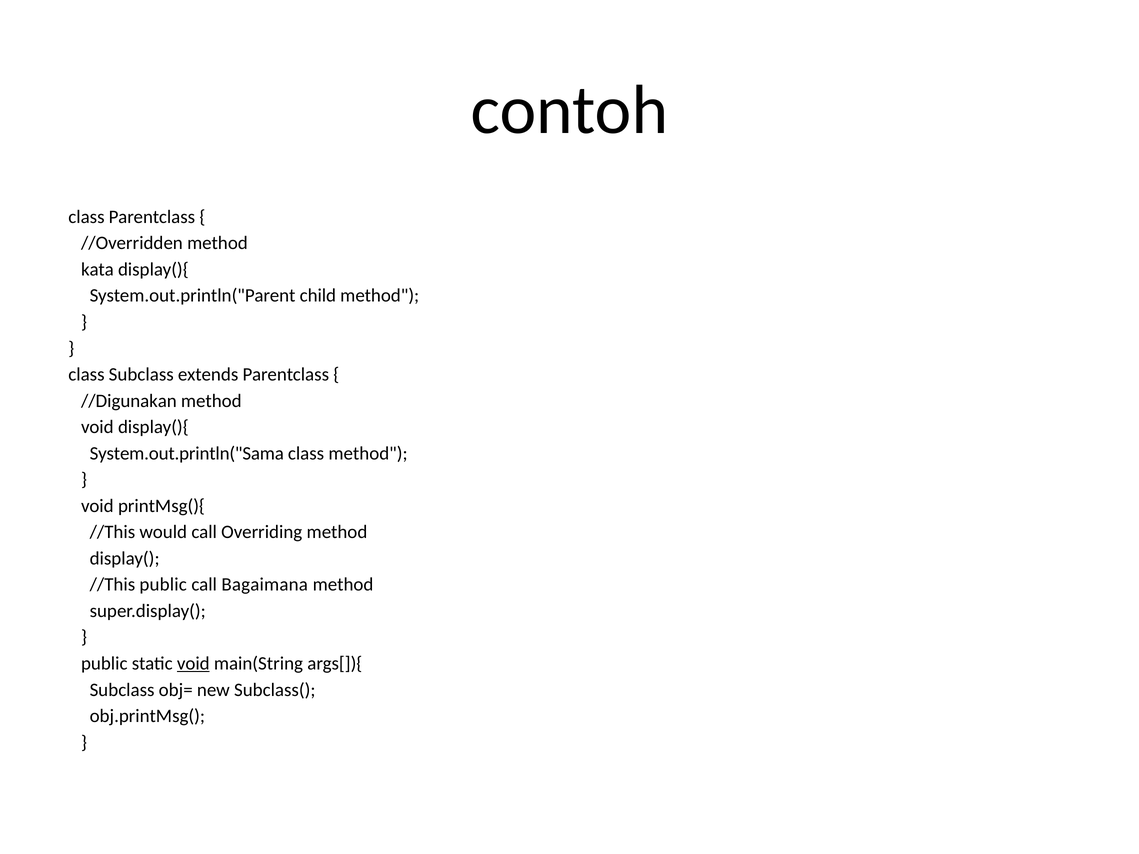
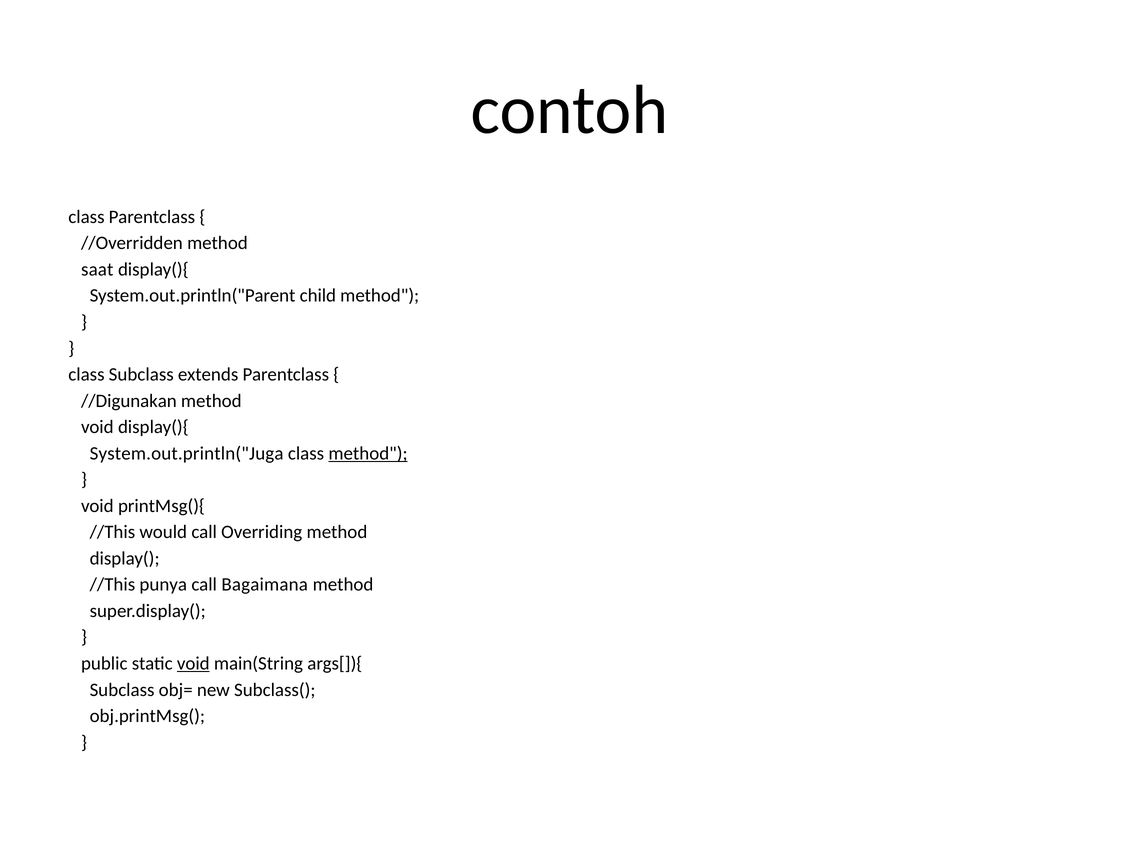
kata: kata -> saat
System.out.println("Sama: System.out.println("Sama -> System.out.println("Juga
method at (368, 453) underline: none -> present
//This public: public -> punya
